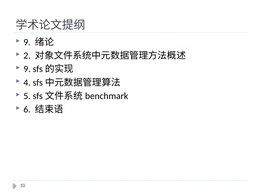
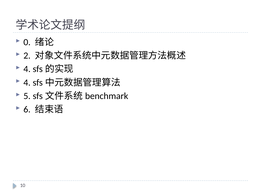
9 at (27, 42): 9 -> 0
9 at (27, 69): 9 -> 4
